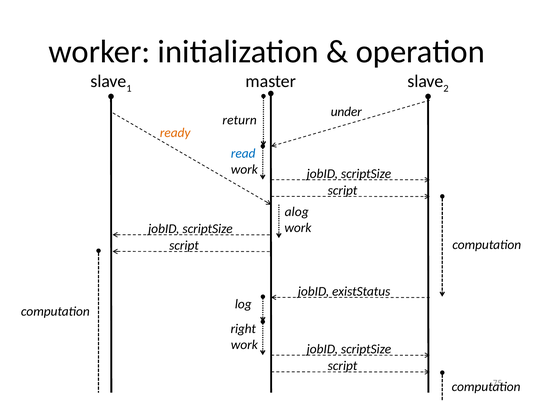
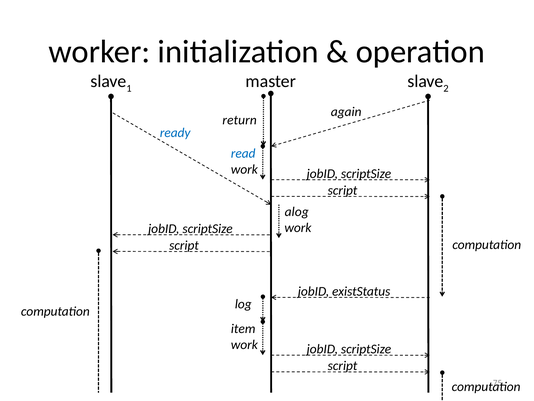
under: under -> again
ready colour: orange -> blue
right: right -> item
